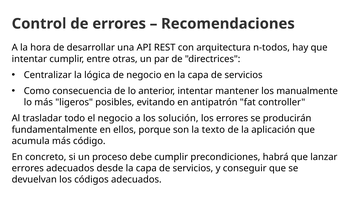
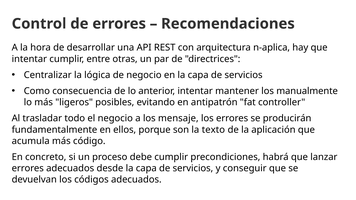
n-todos: n-todos -> n-aplica
solución: solución -> mensaje
